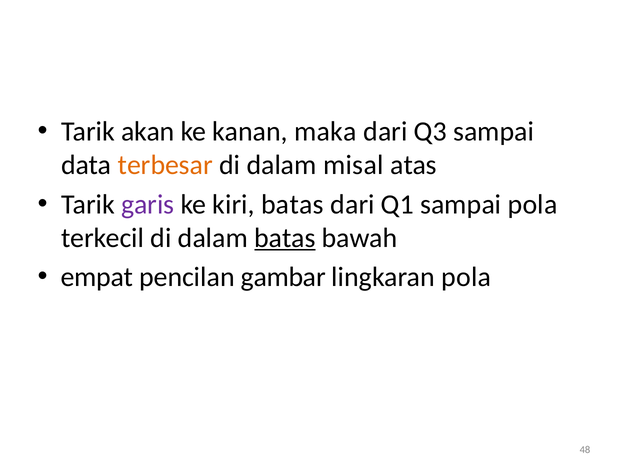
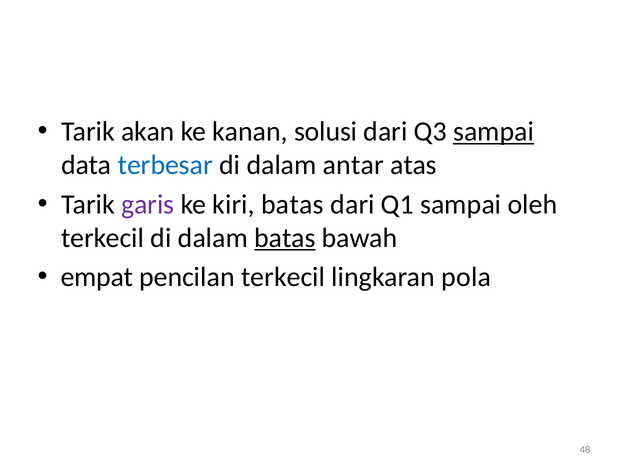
maka: maka -> solusi
sampai at (494, 132) underline: none -> present
terbesar colour: orange -> blue
misal: misal -> antar
sampai pola: pola -> oleh
pencilan gambar: gambar -> terkecil
